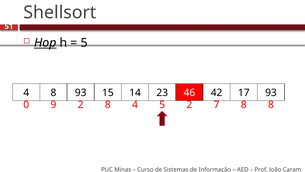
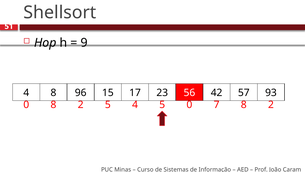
Hop underline: present -> none
5 at (84, 43): 5 -> 9
8 93: 93 -> 96
14: 14 -> 17
46: 46 -> 56
17: 17 -> 57
0 9: 9 -> 8
2 8: 8 -> 5
5 2: 2 -> 0
7 8 8: 8 -> 2
